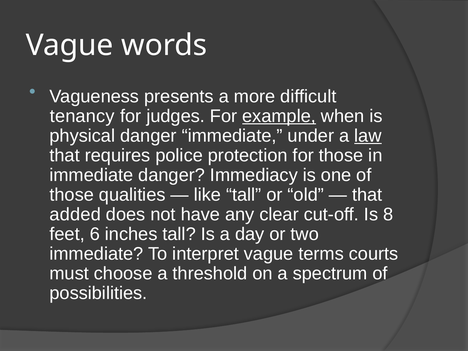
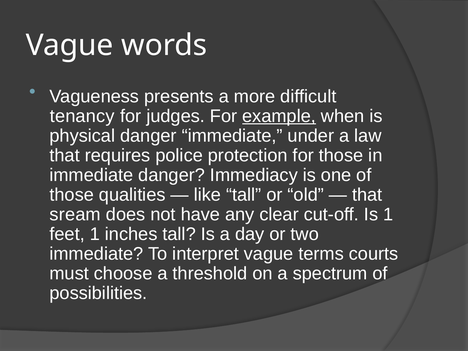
law underline: present -> none
added: added -> sream
Is 8: 8 -> 1
feet 6: 6 -> 1
